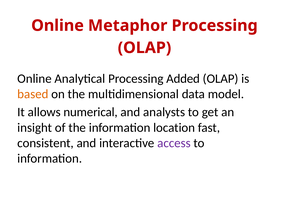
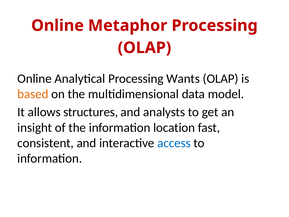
Added: Added -> Wants
numerical: numerical -> structures
access colour: purple -> blue
